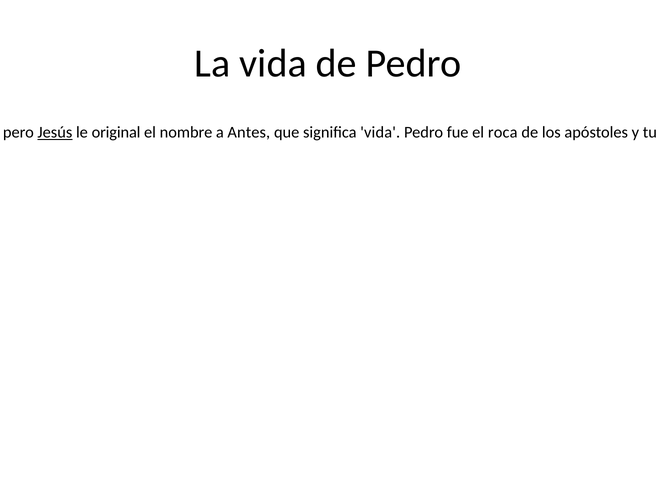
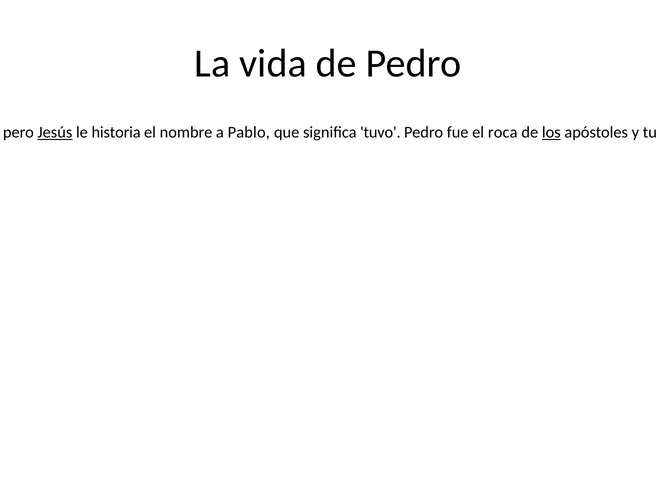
le original: original -> historia
Antes: Antes -> Pablo
significa vida: vida -> tuvo
los at (551, 132) underline: none -> present
